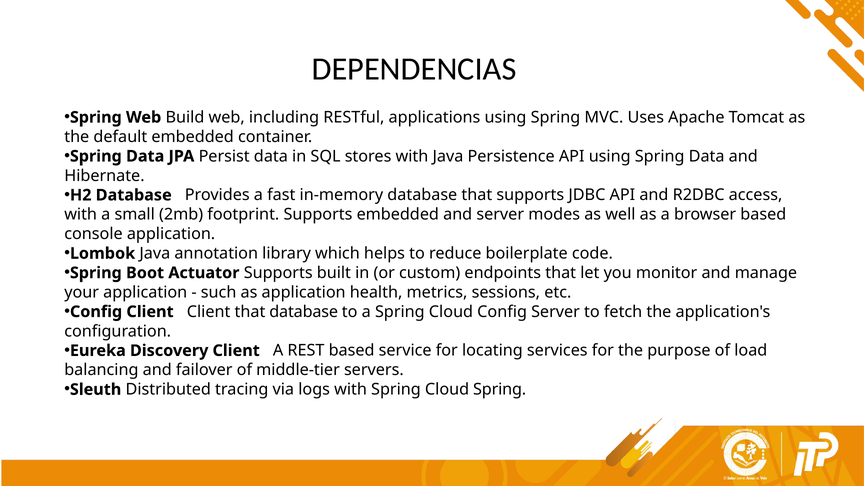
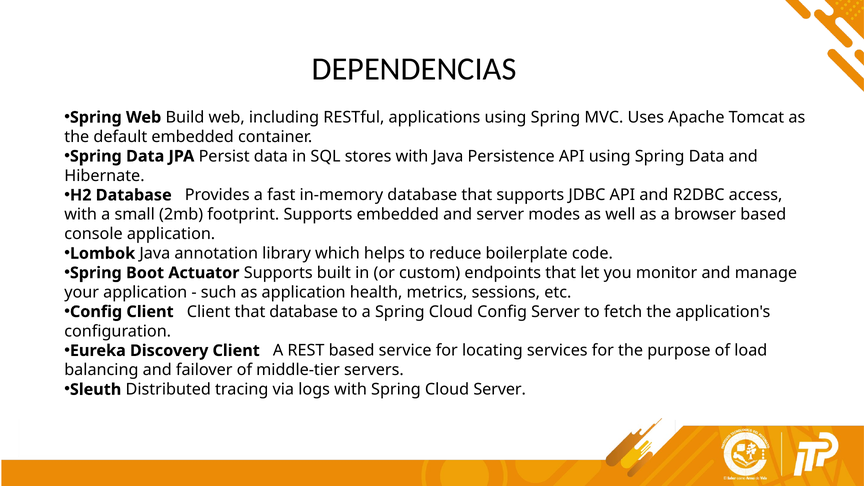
Cloud Spring: Spring -> Server
